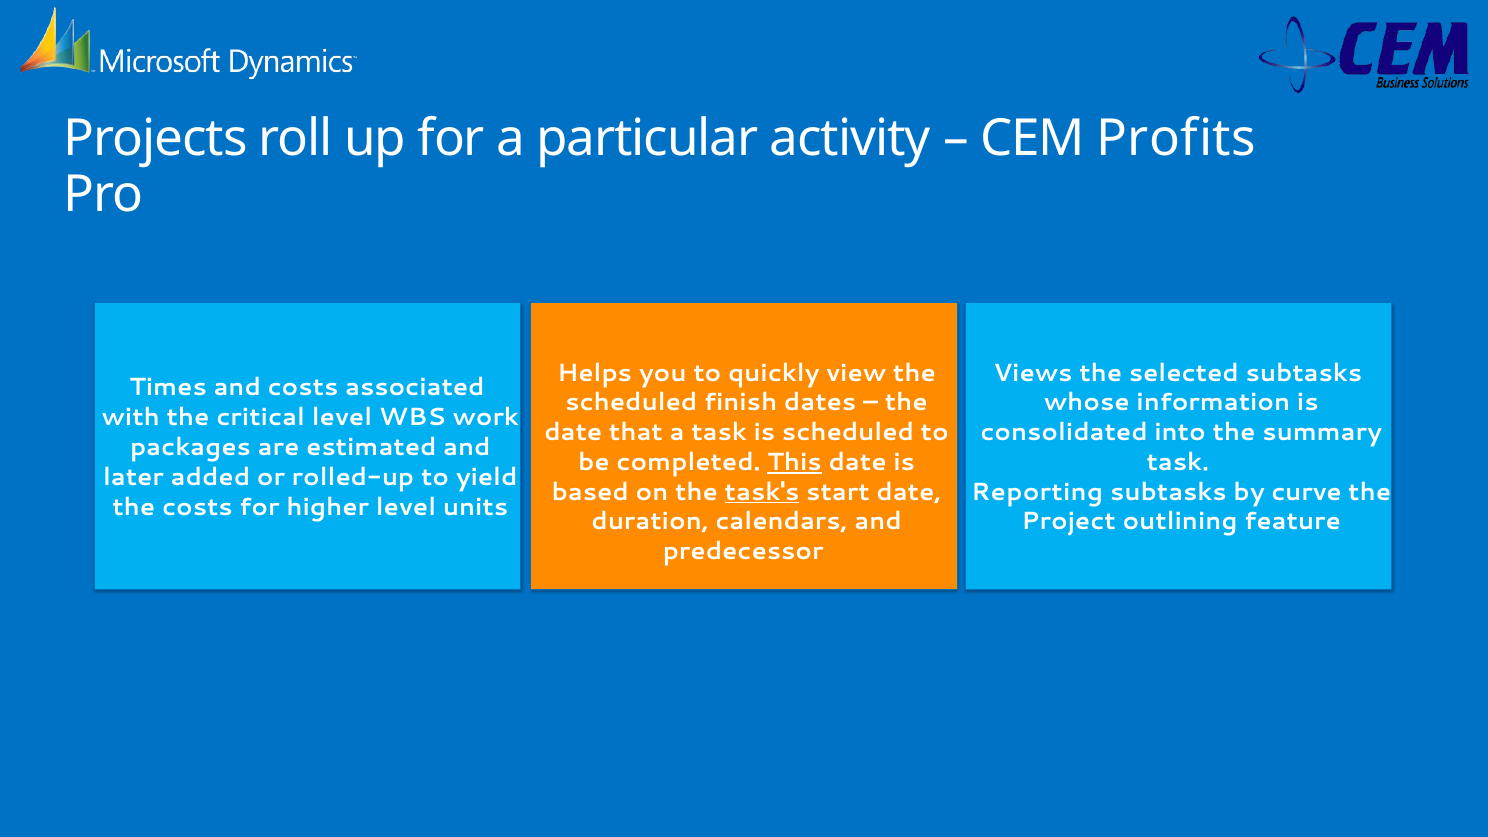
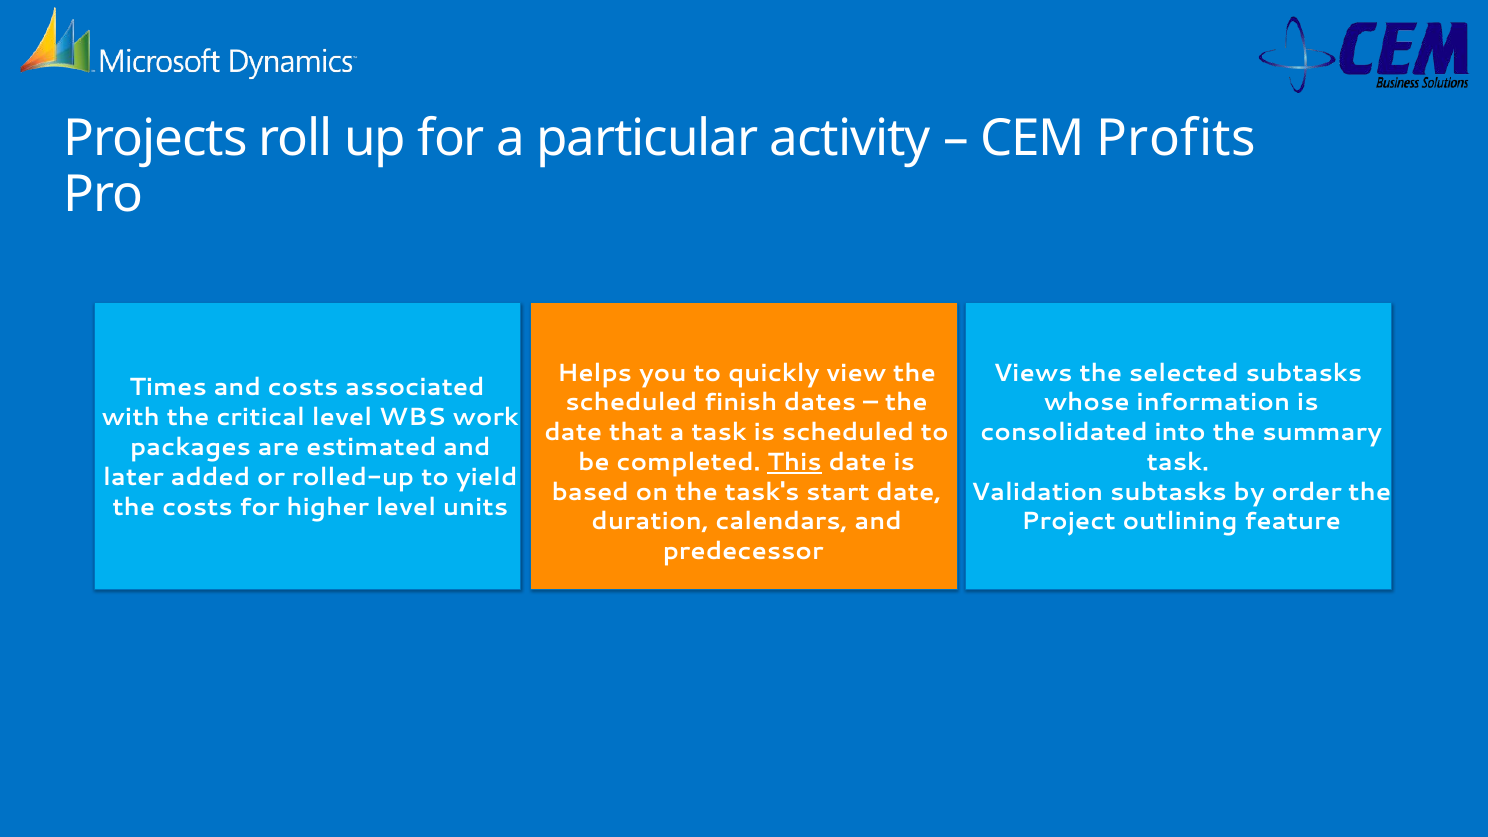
task's underline: present -> none
Reporting: Reporting -> Validation
curve: curve -> order
